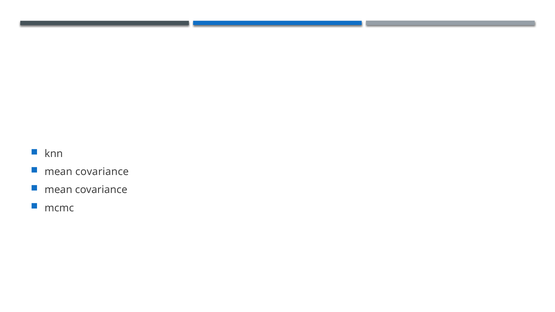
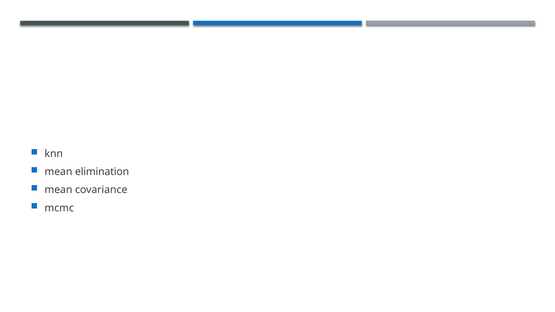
covariance at (102, 172): covariance -> elimination
